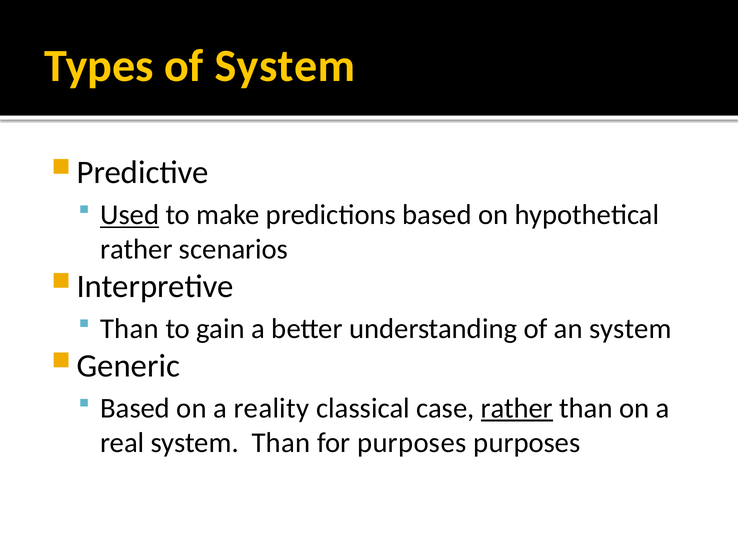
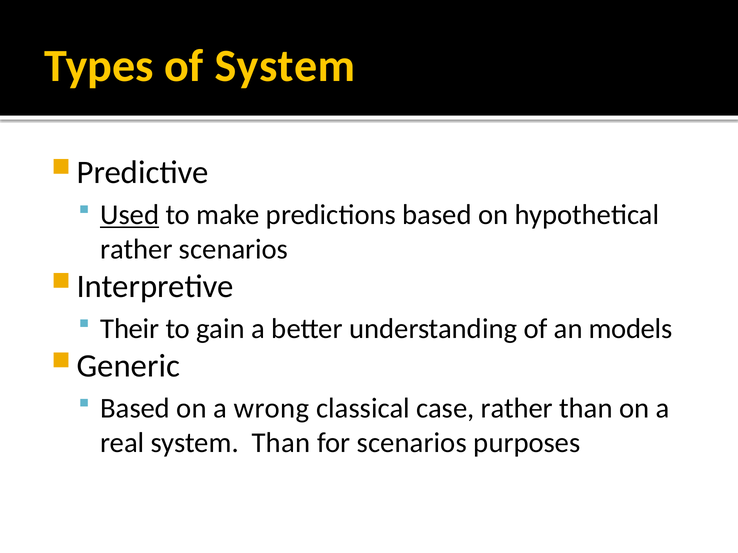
Than at (130, 329): Than -> Their
an system: system -> models
reality: reality -> wrong
rather at (517, 409) underline: present -> none
for purposes: purposes -> scenarios
